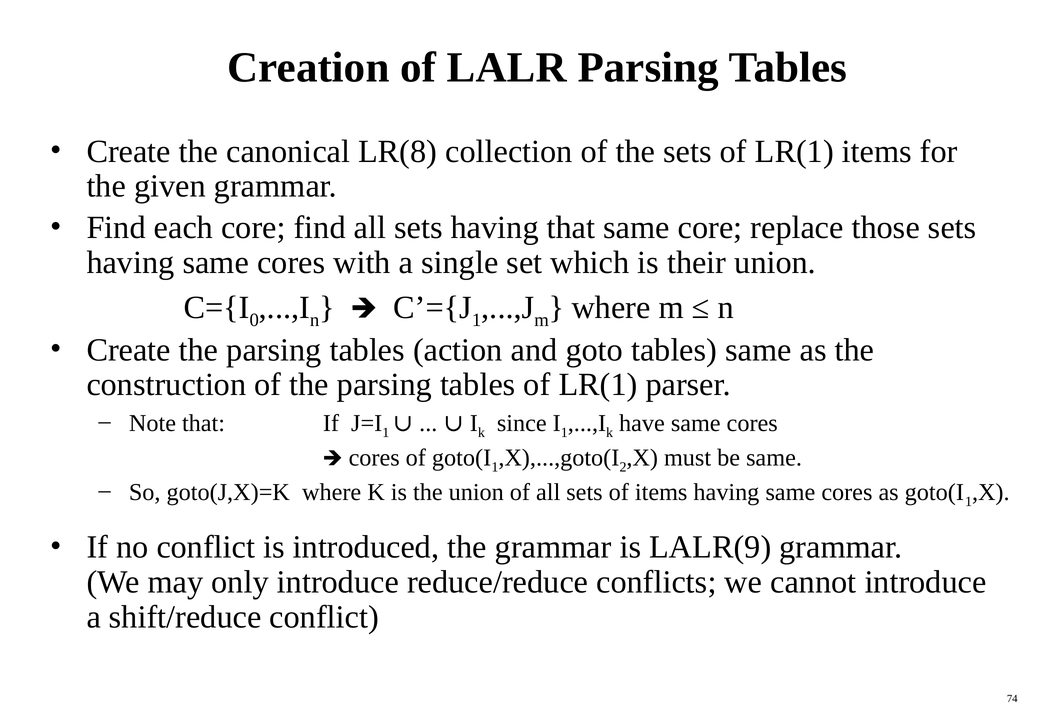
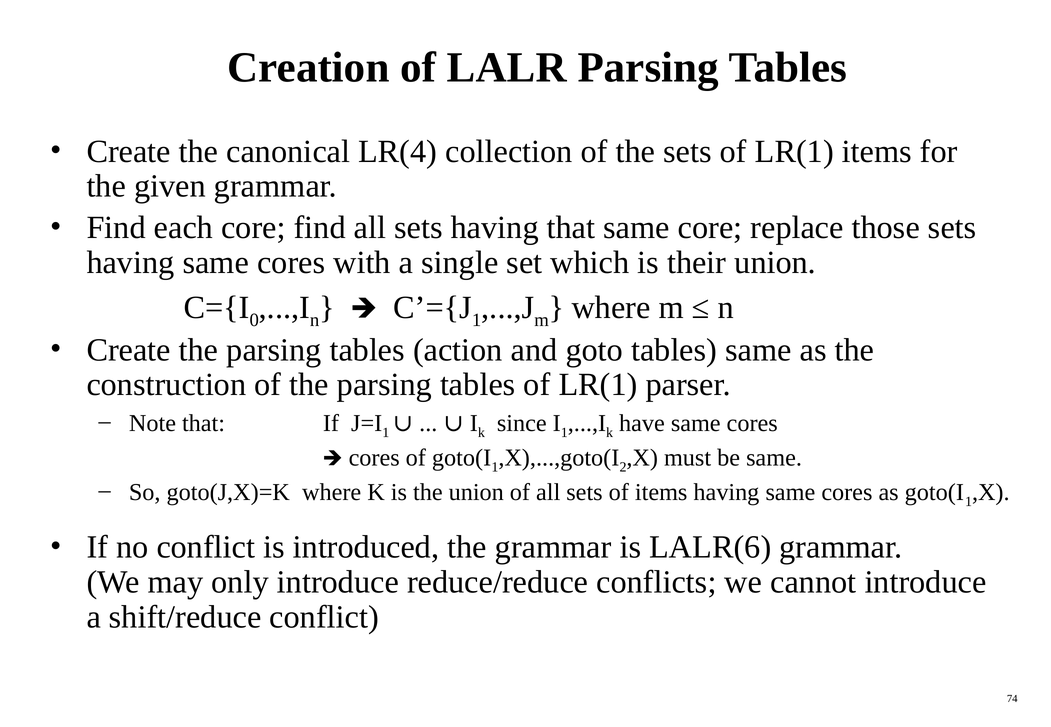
LR(8: LR(8 -> LR(4
LALR(9: LALR(9 -> LALR(6
